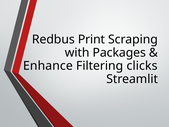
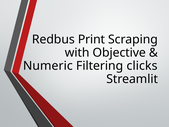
Packages: Packages -> Objective
Enhance: Enhance -> Numeric
